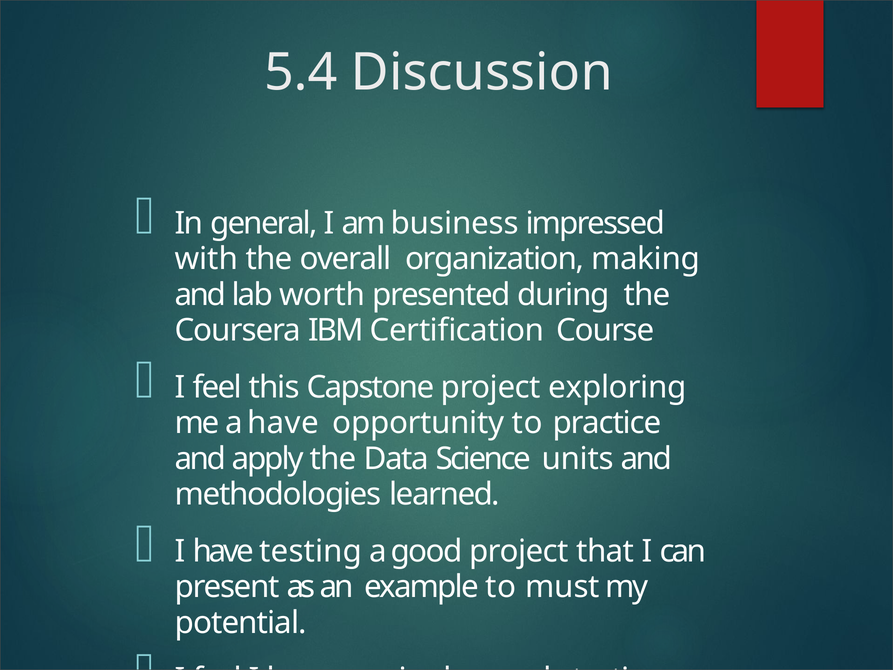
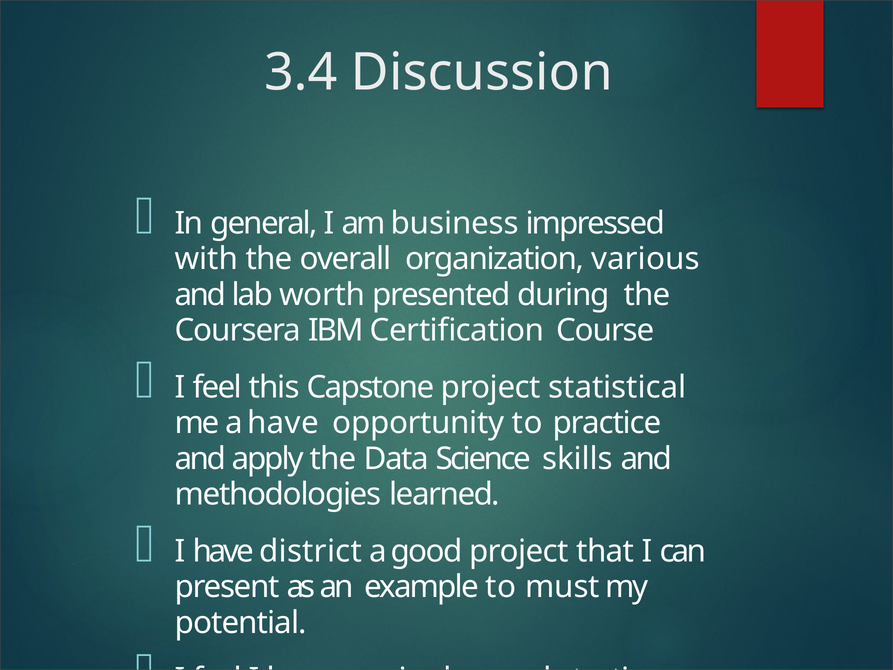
5.4: 5.4 -> 3.4
making: making -> various
project exploring: exploring -> statistical
units: units -> skills
testing: testing -> district
